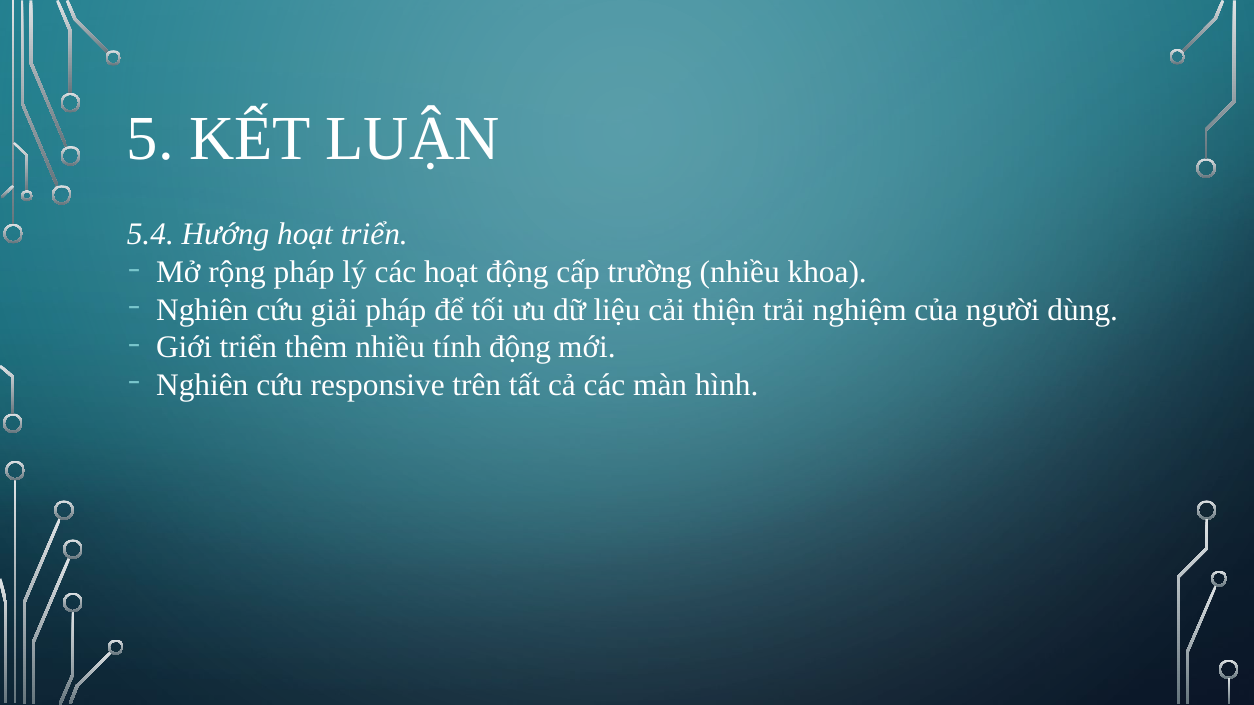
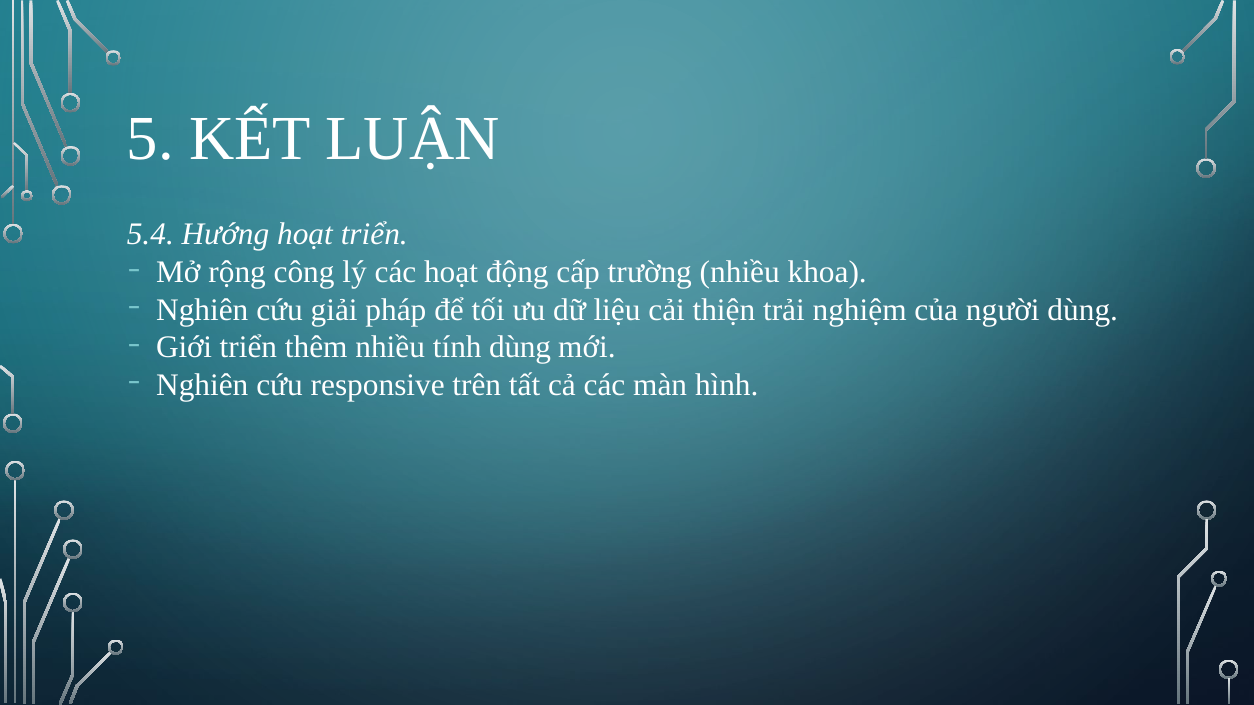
rộng pháp: pháp -> công
tính động: động -> dùng
